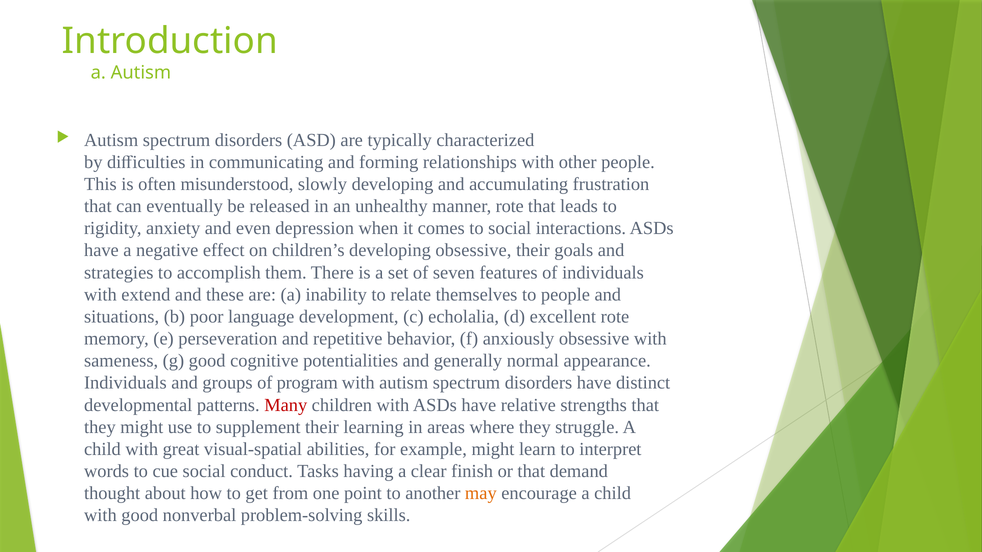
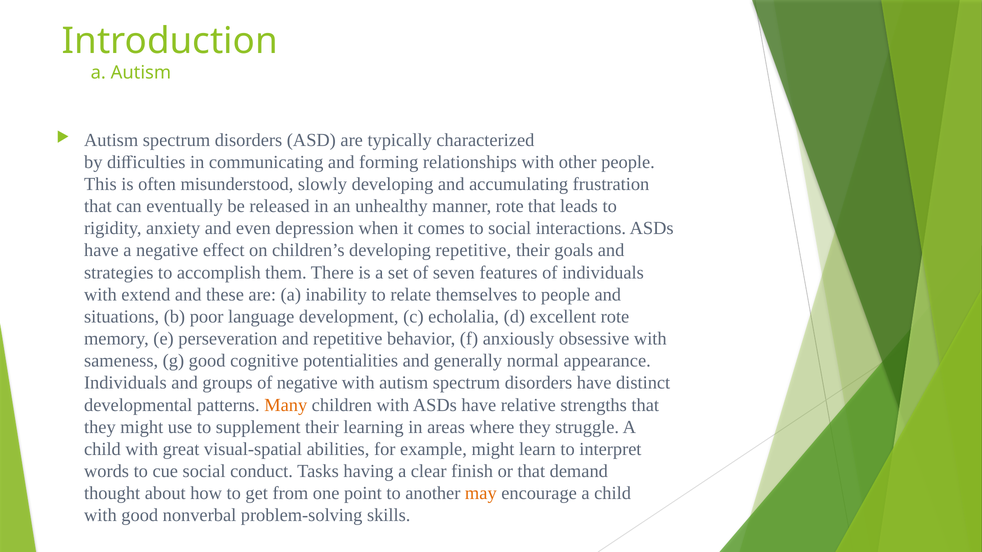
developing obsessive: obsessive -> repetitive
of program: program -> negative
Many colour: red -> orange
